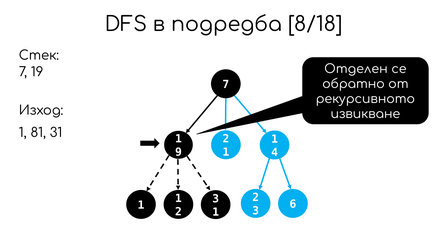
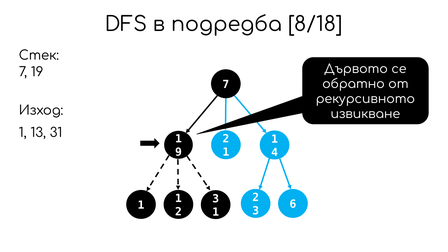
Отделен: Отделен -> Дървото
81: 81 -> 13
